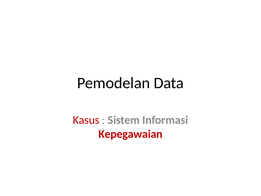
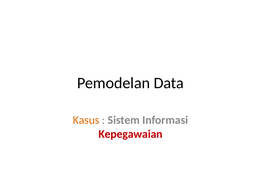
Kasus colour: red -> orange
